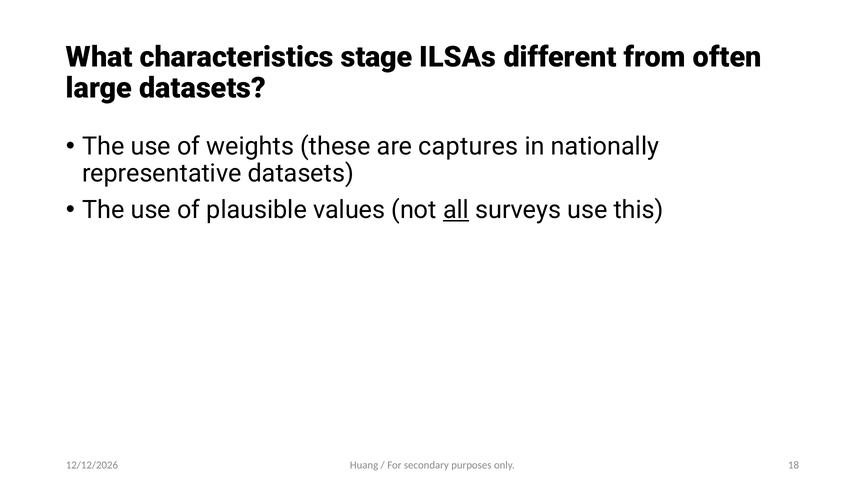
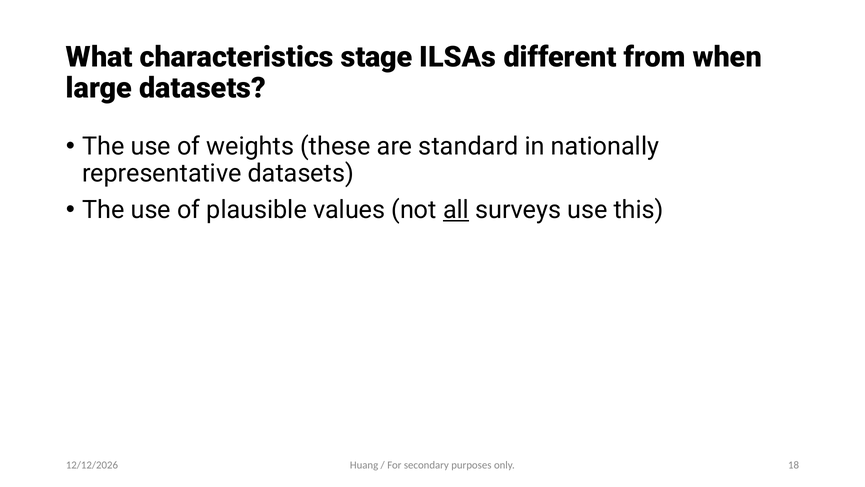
often: often -> when
captures: captures -> standard
